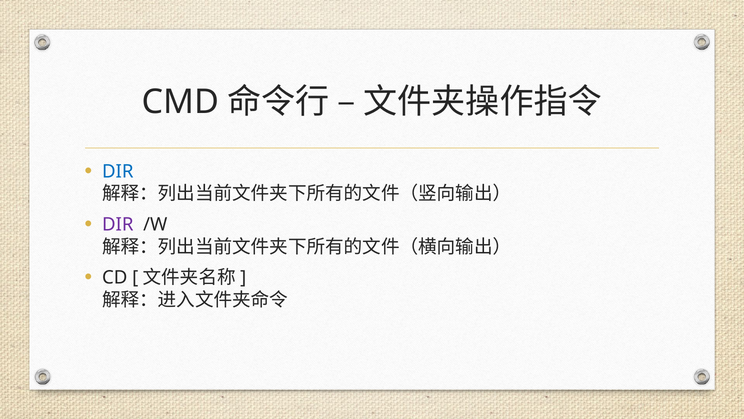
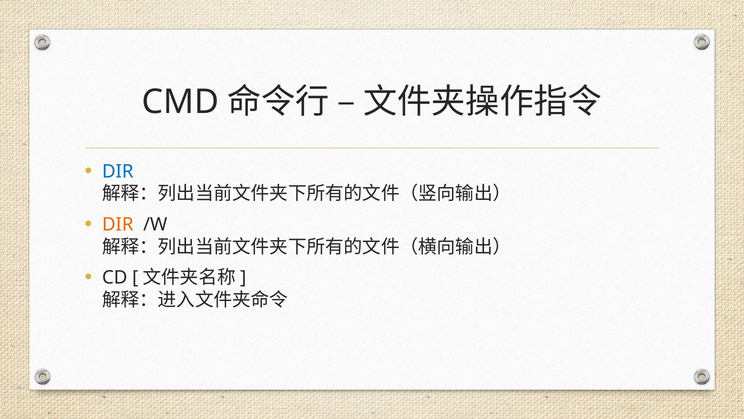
DIR at (118, 224) colour: purple -> orange
